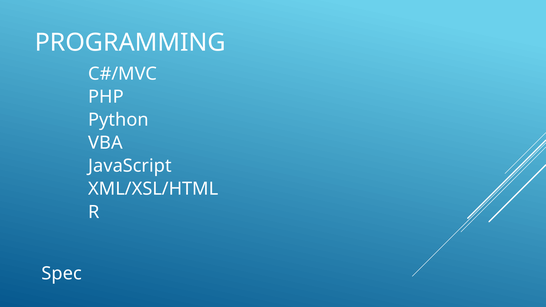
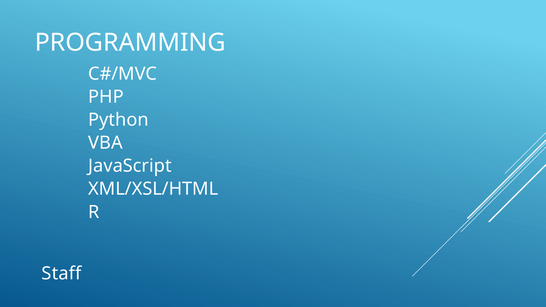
Spec: Spec -> Staff
